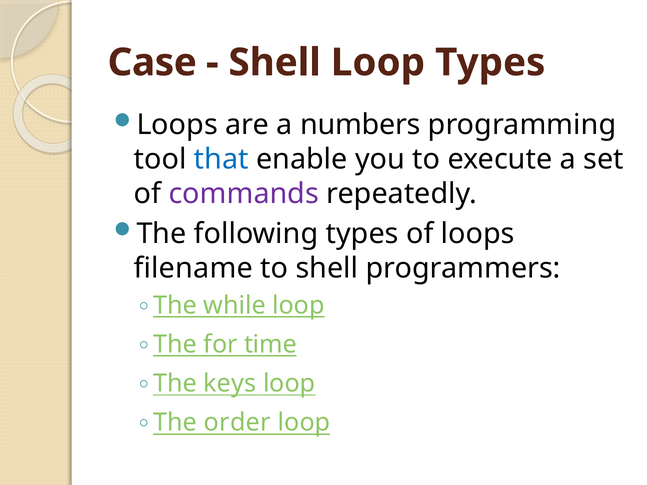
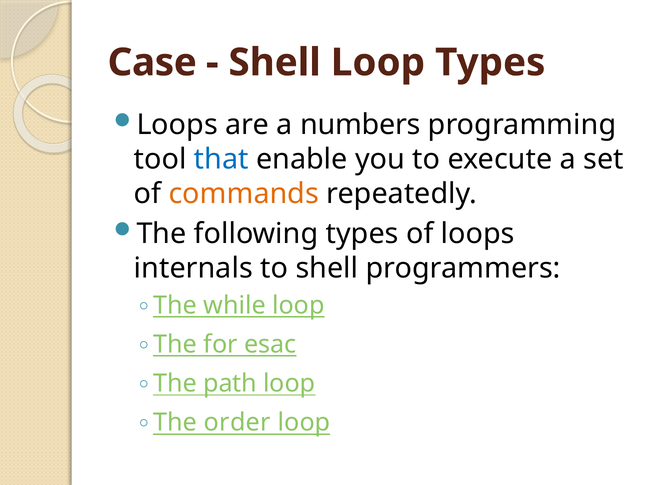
commands colour: purple -> orange
filename: filename -> internals
time: time -> esac
keys: keys -> path
